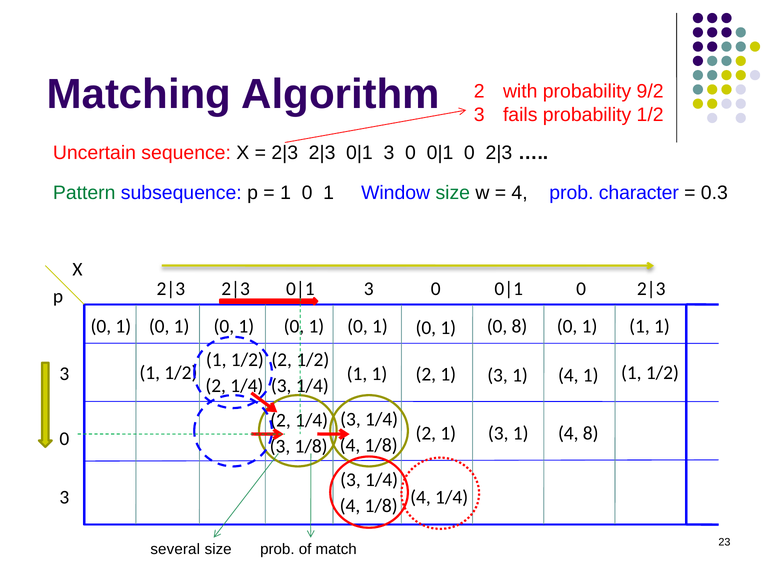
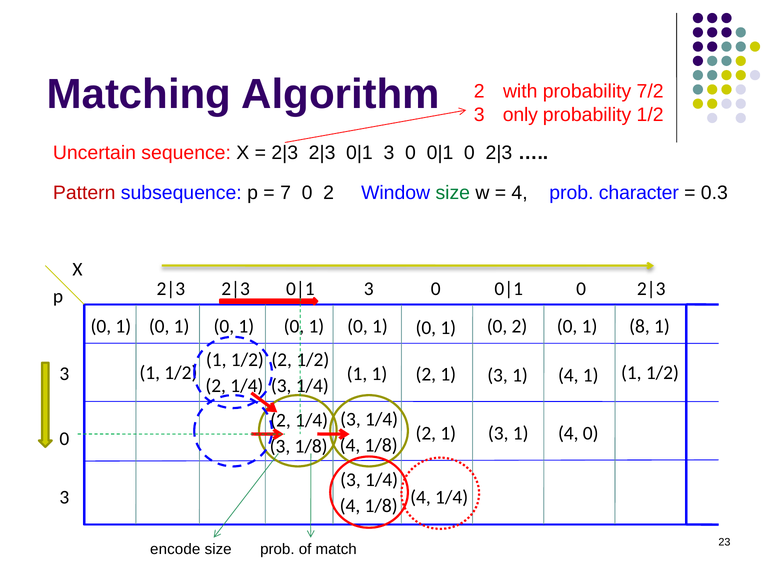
9/2: 9/2 -> 7/2
fails: fails -> only
Pattern colour: green -> red
1 at (286, 193): 1 -> 7
1 at (329, 193): 1 -> 2
1 0 8: 8 -> 2
0 1 1: 1 -> 8
4 8: 8 -> 0
several: several -> encode
